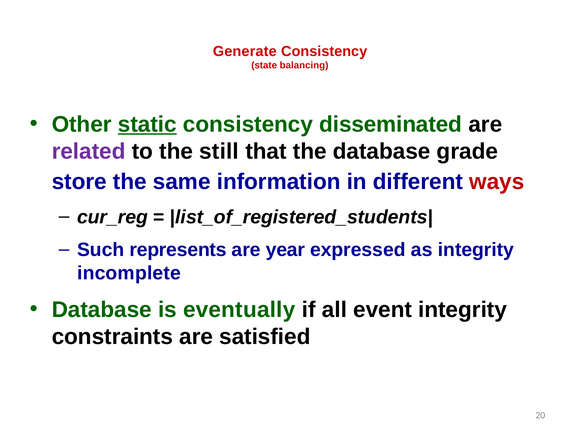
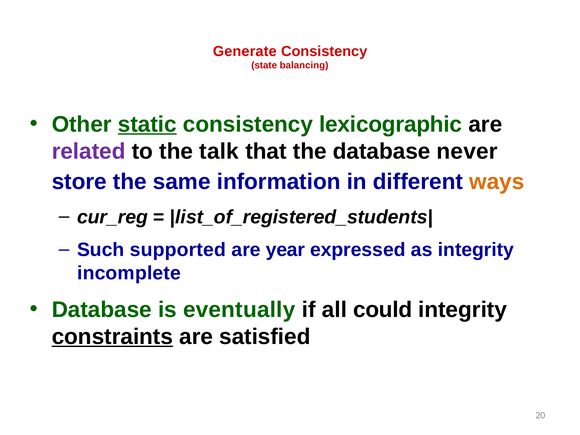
disseminated: disseminated -> lexicographic
still: still -> talk
grade: grade -> never
ways colour: red -> orange
represents: represents -> supported
event: event -> could
constraints underline: none -> present
